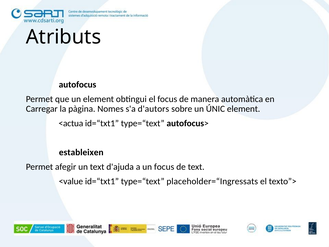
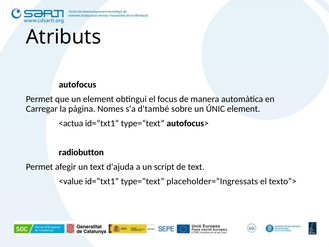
d'autors: d'autors -> d'també
estableixen: estableixen -> radiobutton
un focus: focus -> script
